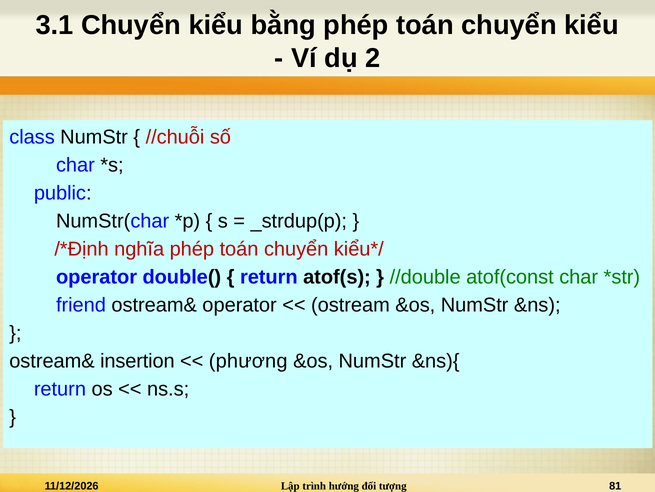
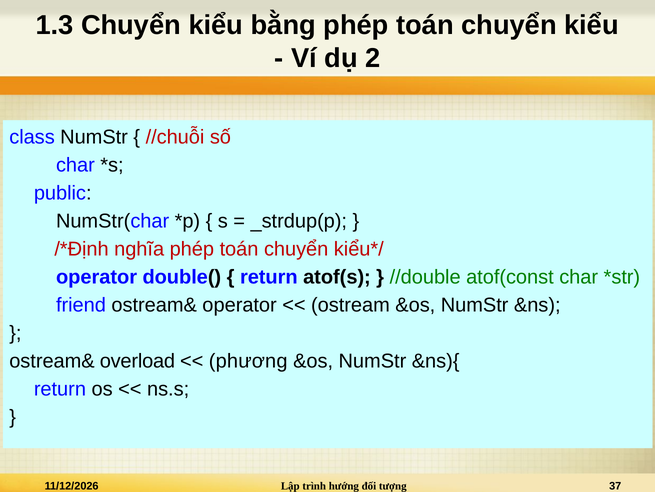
3.1: 3.1 -> 1.3
insertion: insertion -> overload
81: 81 -> 37
